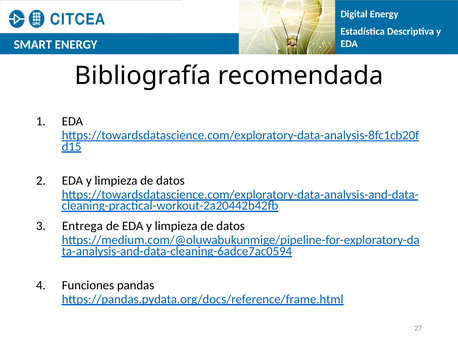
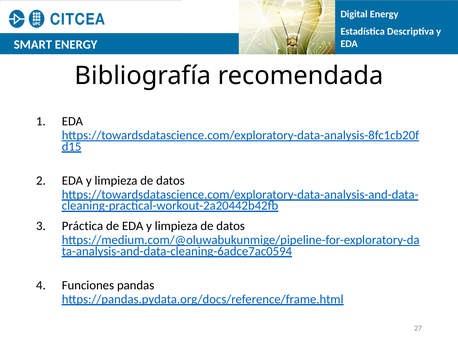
Entrega: Entrega -> Práctica
